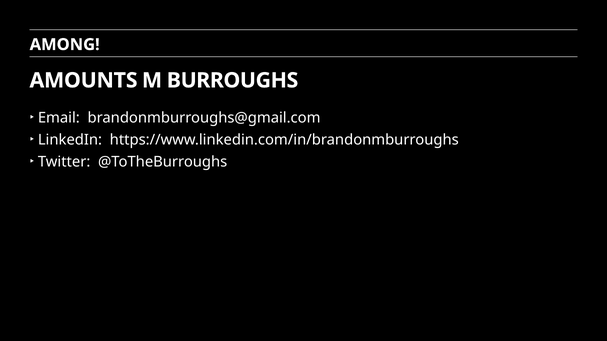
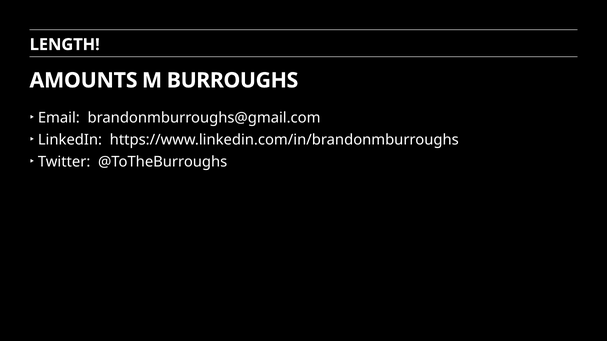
AMONG: AMONG -> LENGTH
